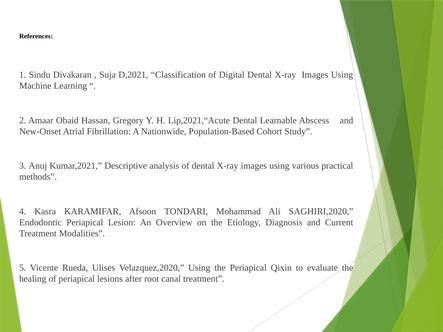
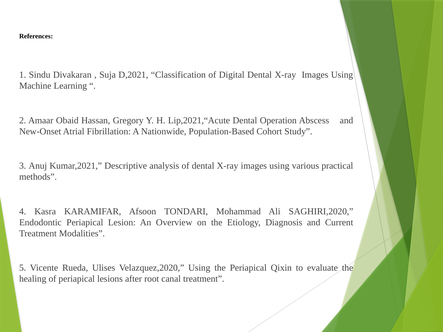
Learnable: Learnable -> Operation
